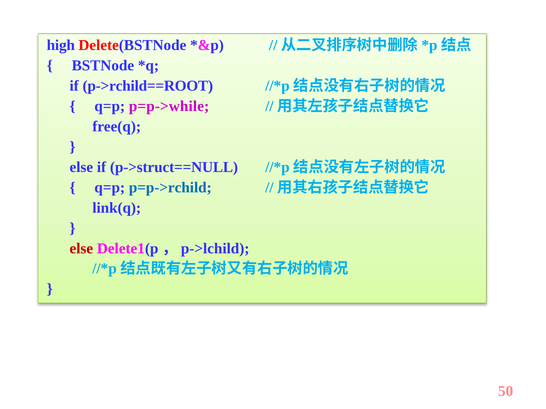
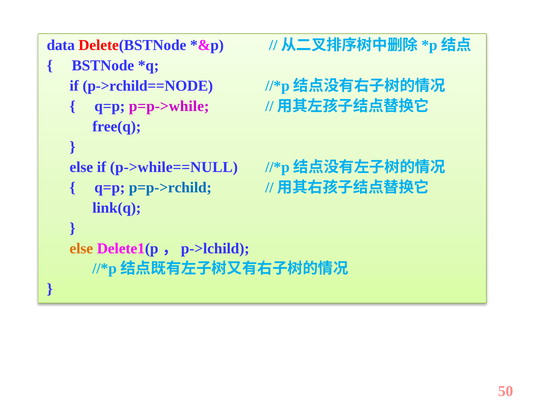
high: high -> data
p->rchild==ROOT: p->rchild==ROOT -> p->rchild==NODE
p->struct==NULL: p->struct==NULL -> p->while==NULL
else at (81, 249) colour: red -> orange
